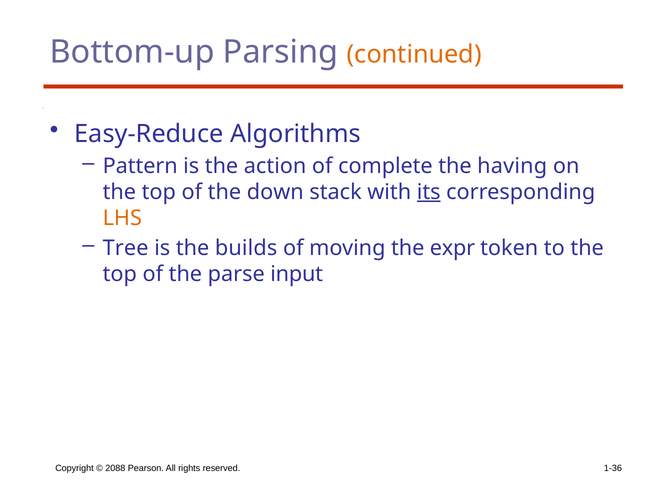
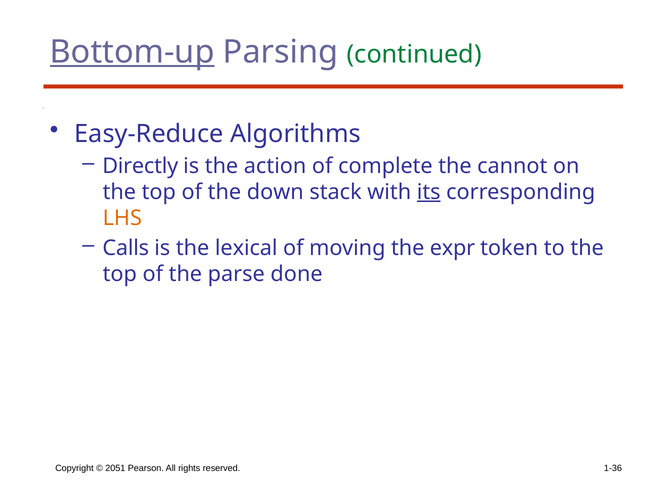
Bottom-up underline: none -> present
continued colour: orange -> green
Pattern: Pattern -> Directly
having: having -> cannot
Tree: Tree -> Calls
builds: builds -> lexical
input: input -> done
2088: 2088 -> 2051
